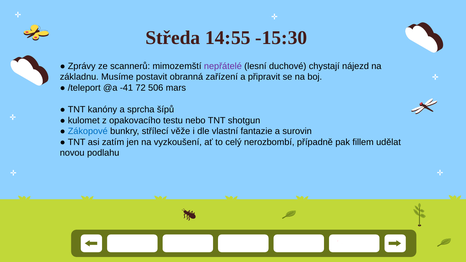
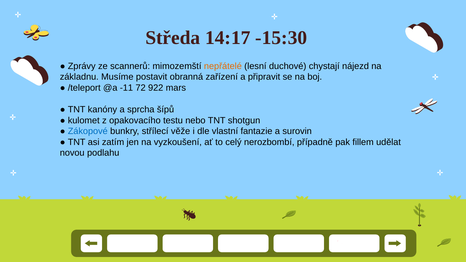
14:55: 14:55 -> 14:17
nepřátelé colour: purple -> orange
-41: -41 -> -11
506: 506 -> 922
